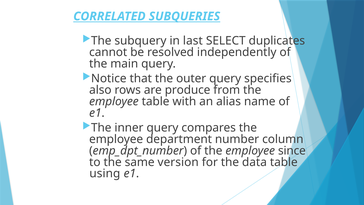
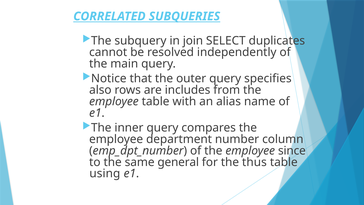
last: last -> join
produce: produce -> includes
version: version -> general
data: data -> thus
